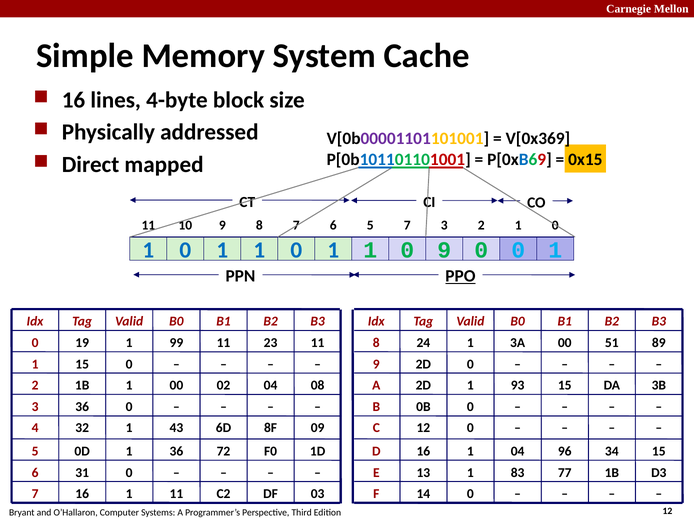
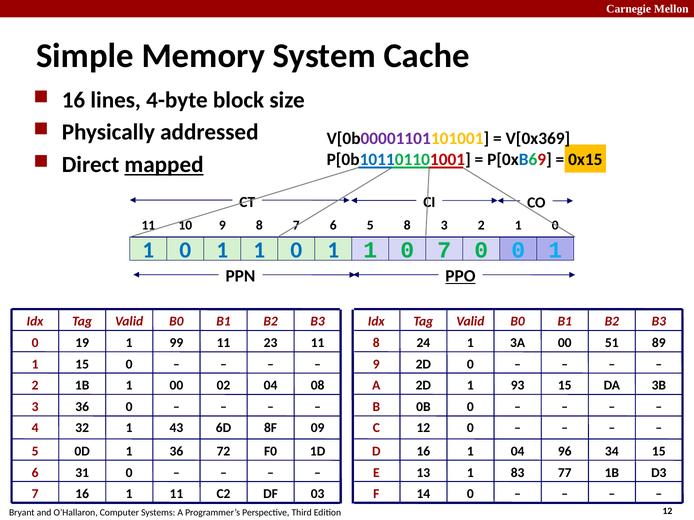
mapped underline: none -> present
5 7: 7 -> 8
1 0 9: 9 -> 7
